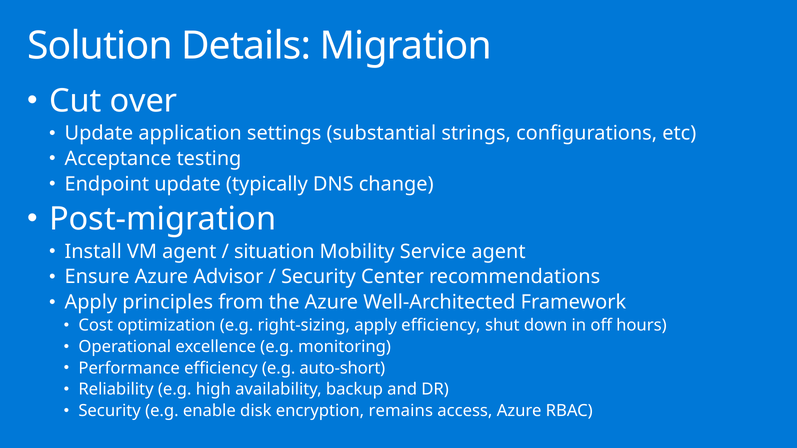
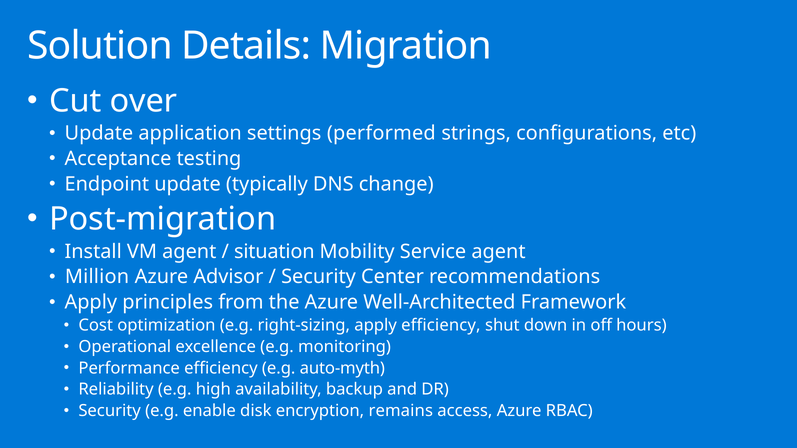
substantial: substantial -> performed
Ensure: Ensure -> Million
auto-short: auto-short -> auto-myth
